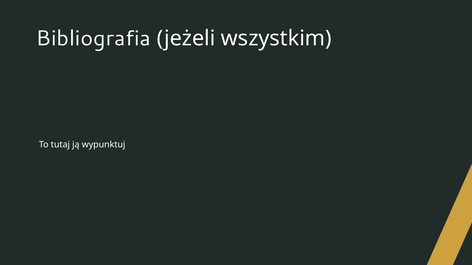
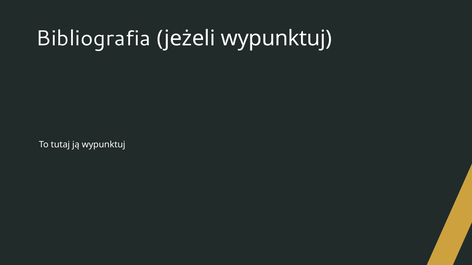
jeżeli wszystkim: wszystkim -> wypunktuj
